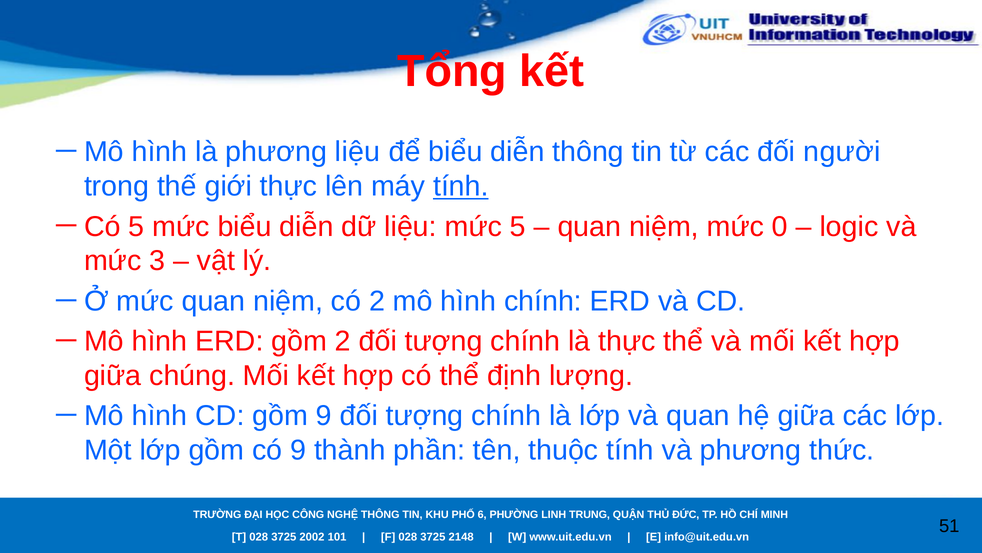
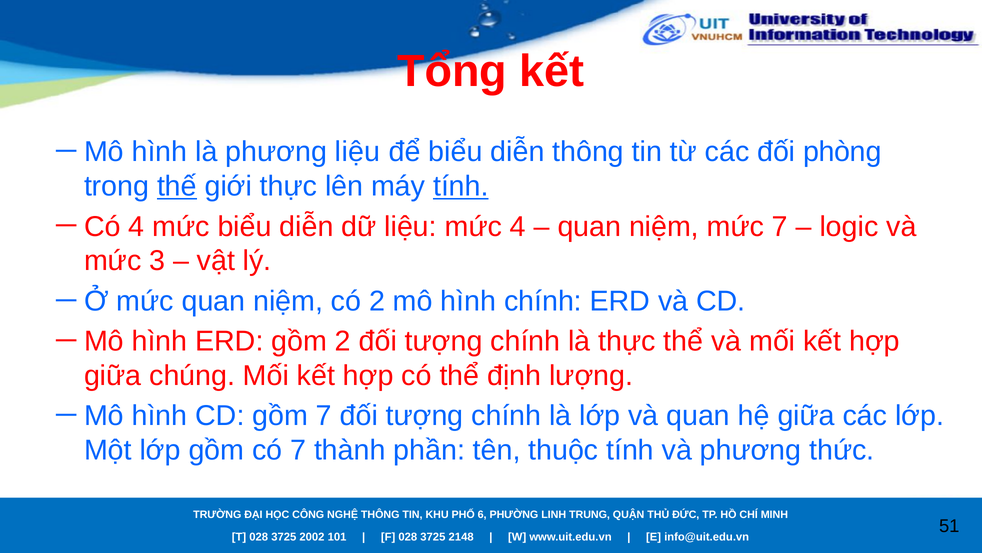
người: người -> phòng
thế underline: none -> present
Có 5: 5 -> 4
mức 5: 5 -> 4
mức 0: 0 -> 7
gồm 9: 9 -> 7
có 9: 9 -> 7
